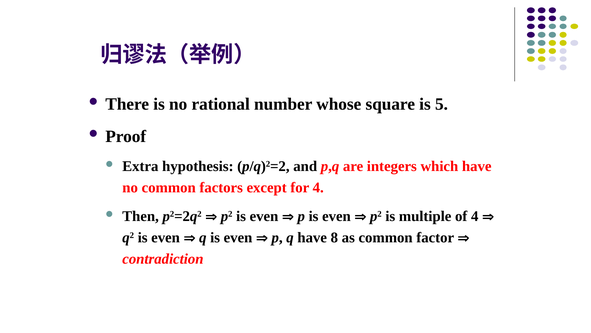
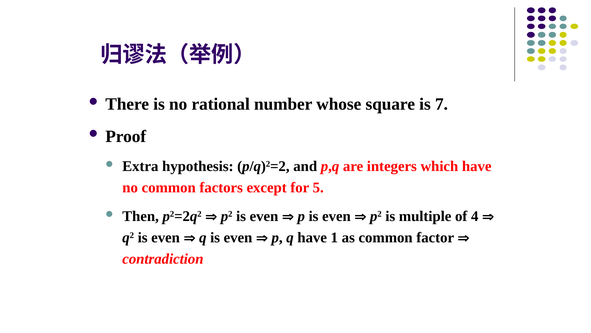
5: 5 -> 7
for 4: 4 -> 5
8: 8 -> 1
